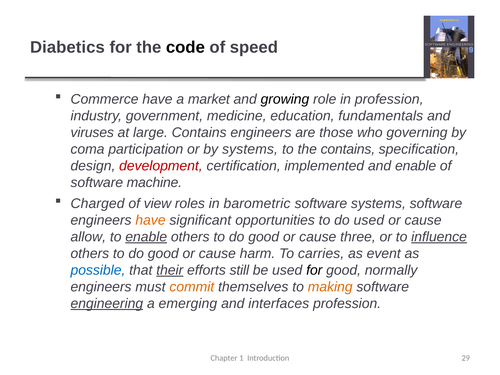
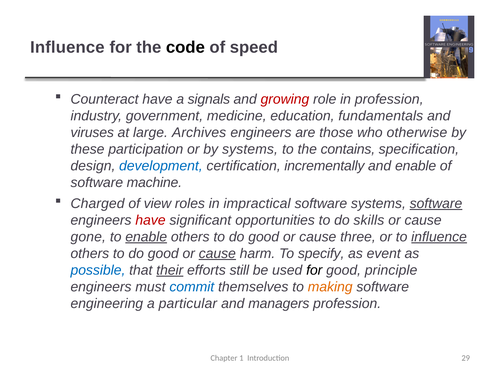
Diabetics at (67, 47): Diabetics -> Influence
Commerce: Commerce -> Counteract
market: market -> signals
growing colour: black -> red
large Contains: Contains -> Archives
governing: governing -> otherwise
coma: coma -> these
development colour: red -> blue
implemented: implemented -> incrementally
barometric: barometric -> impractical
software at (436, 203) underline: none -> present
have at (150, 220) colour: orange -> red
do used: used -> skills
allow: allow -> gone
cause at (217, 254) underline: none -> present
carries: carries -> specify
normally: normally -> principle
commit colour: orange -> blue
engineering underline: present -> none
emerging: emerging -> particular
interfaces: interfaces -> managers
